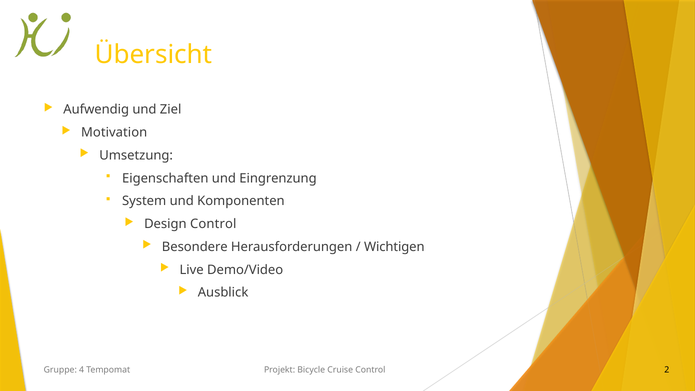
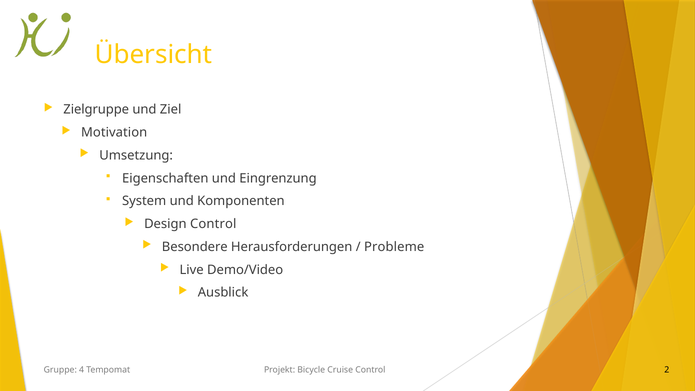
Aufwendig: Aufwendig -> Zielgruppe
Wichtigen: Wichtigen -> Probleme
